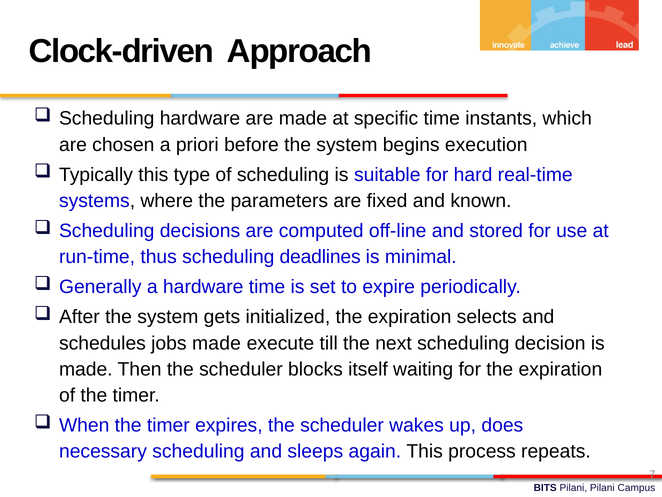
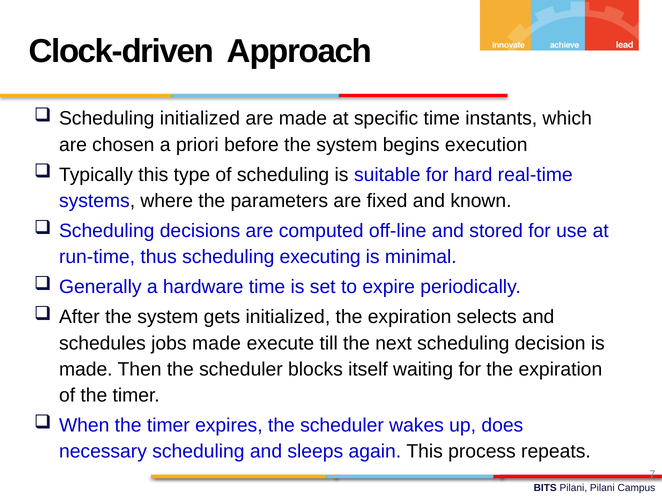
Scheduling hardware: hardware -> initialized
deadlines: deadlines -> executing
